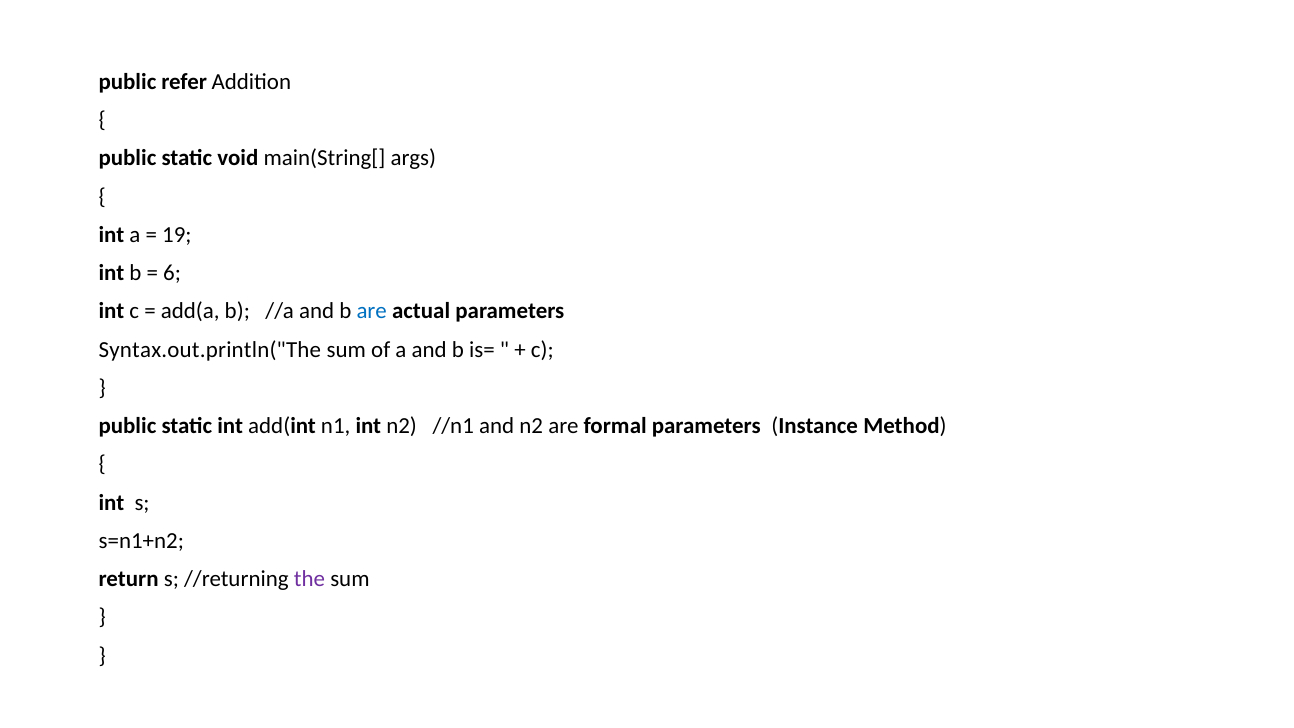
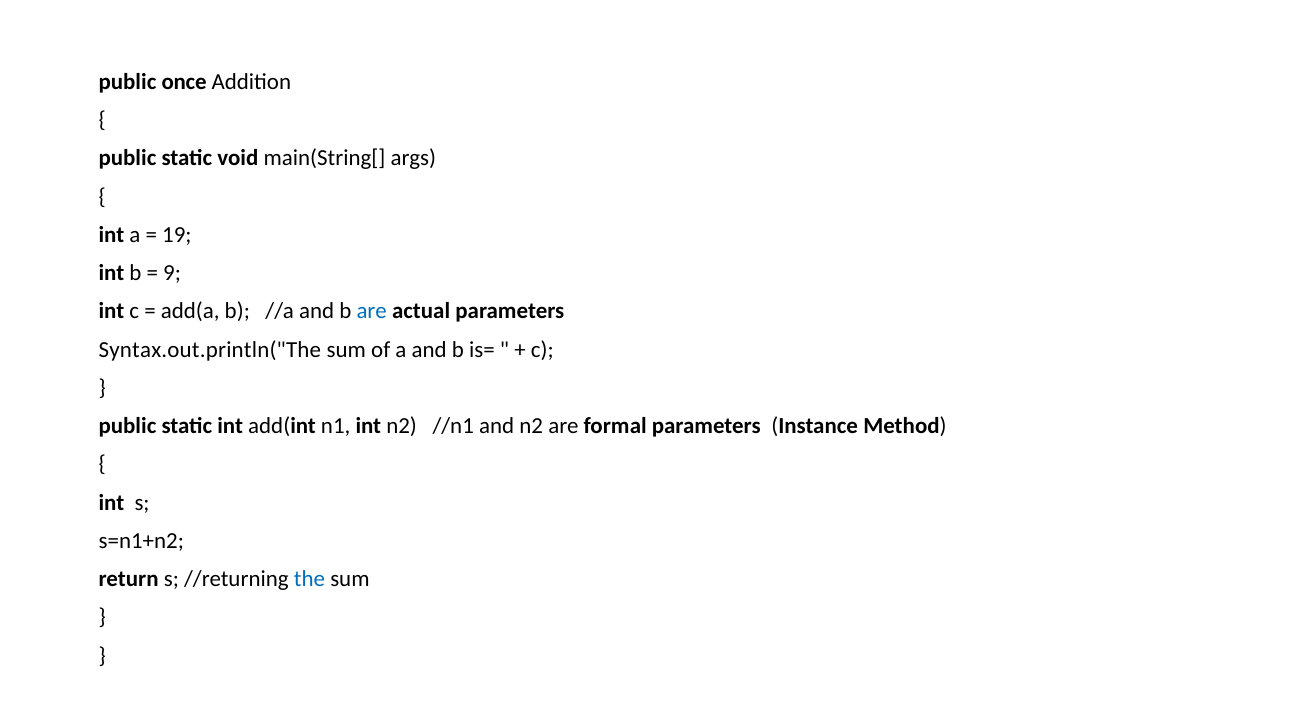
refer: refer -> once
6: 6 -> 9
the colour: purple -> blue
